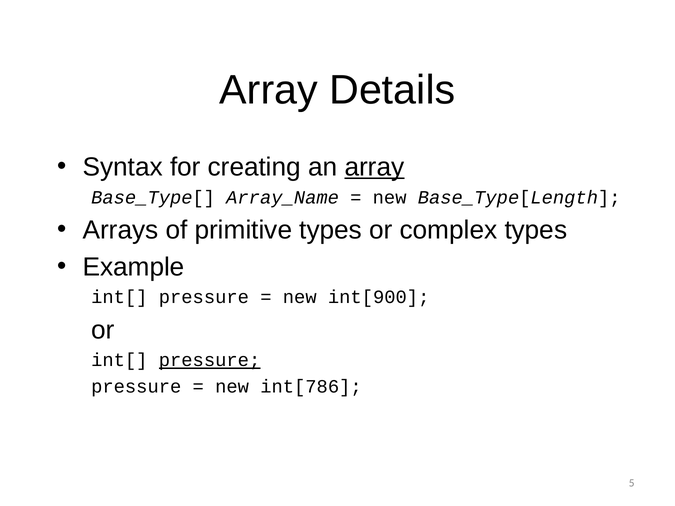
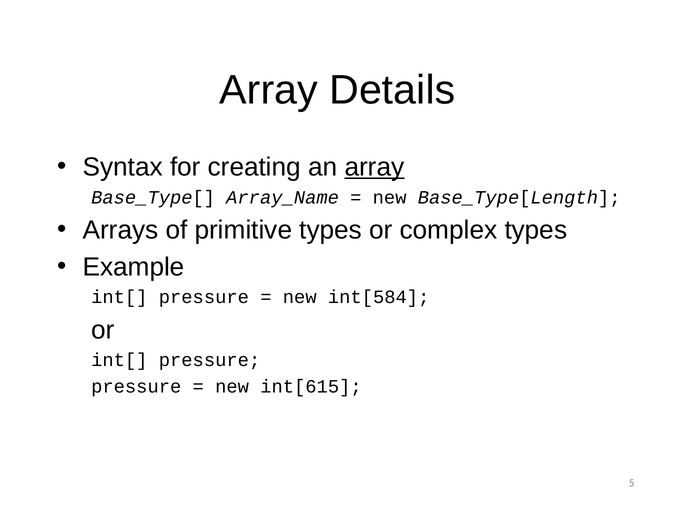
int[900: int[900 -> int[584
pressure at (210, 360) underline: present -> none
int[786: int[786 -> int[615
